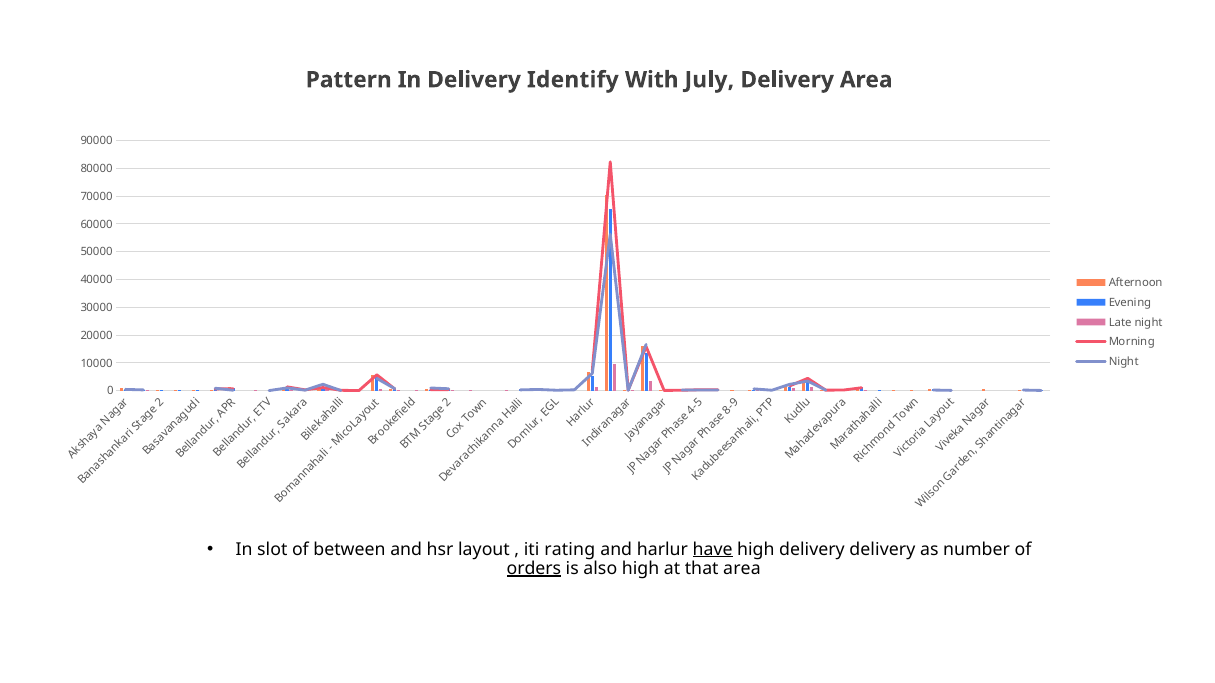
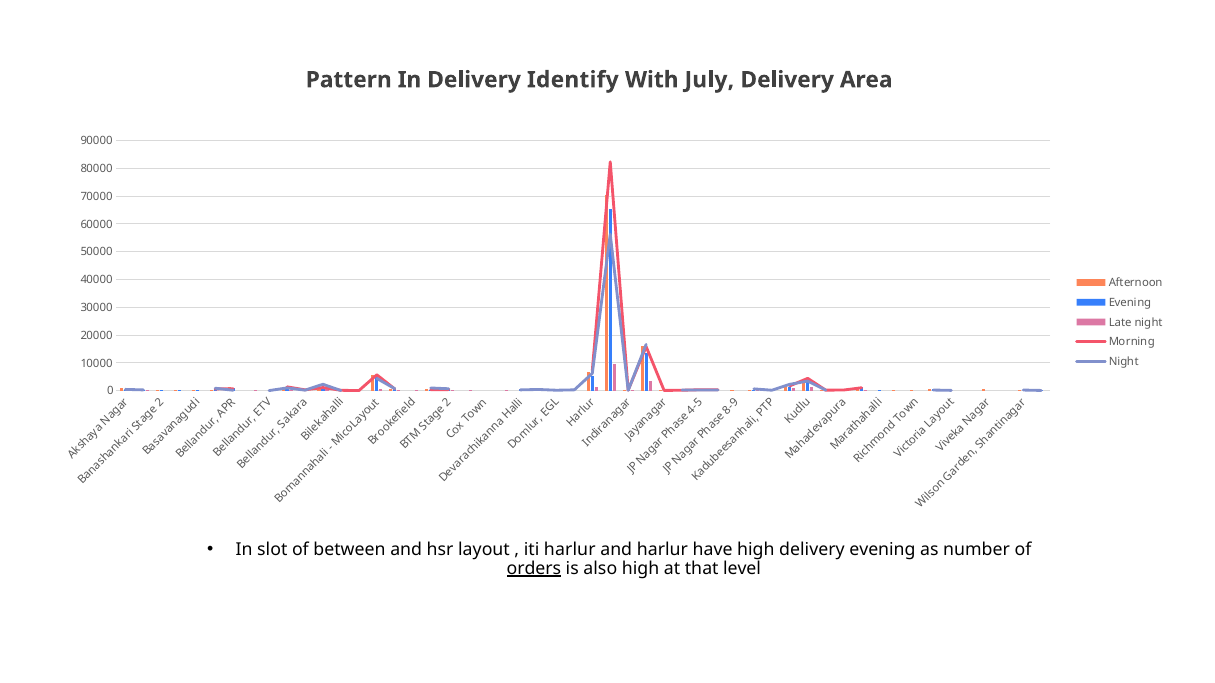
iti rating: rating -> harlur
have underline: present -> none
delivery delivery: delivery -> evening
that area: area -> level
